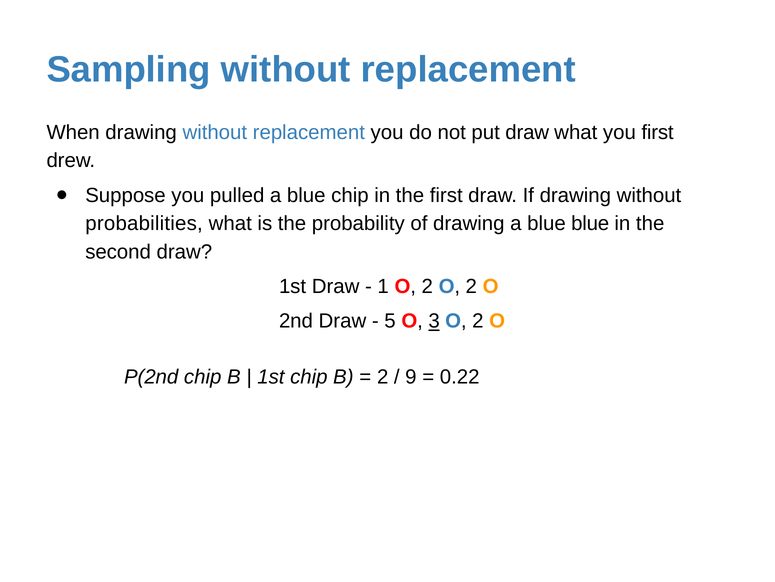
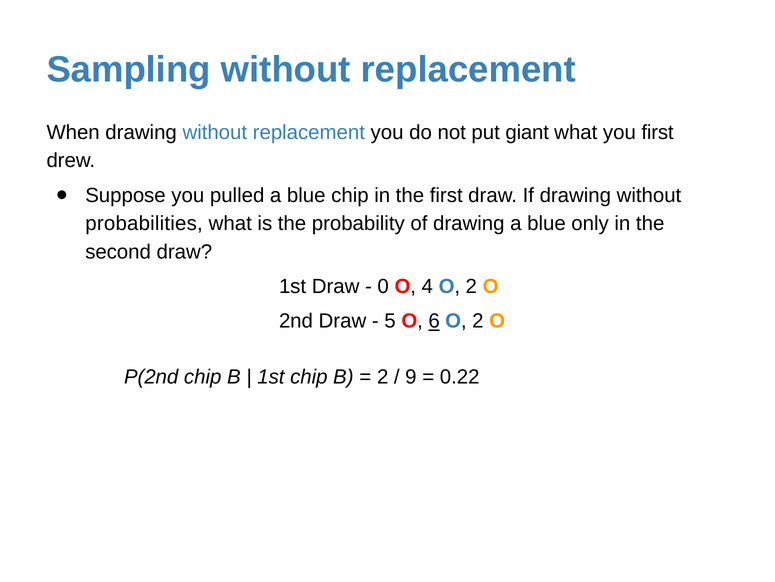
put draw: draw -> giant
blue blue: blue -> only
1: 1 -> 0
2 at (427, 286): 2 -> 4
3: 3 -> 6
